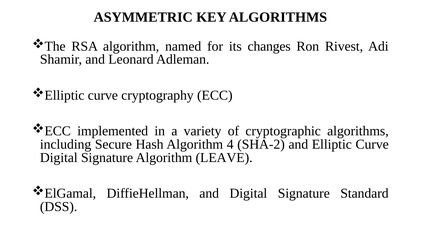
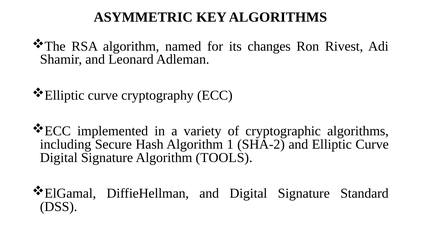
4: 4 -> 1
LEAVE: LEAVE -> TOOLS
